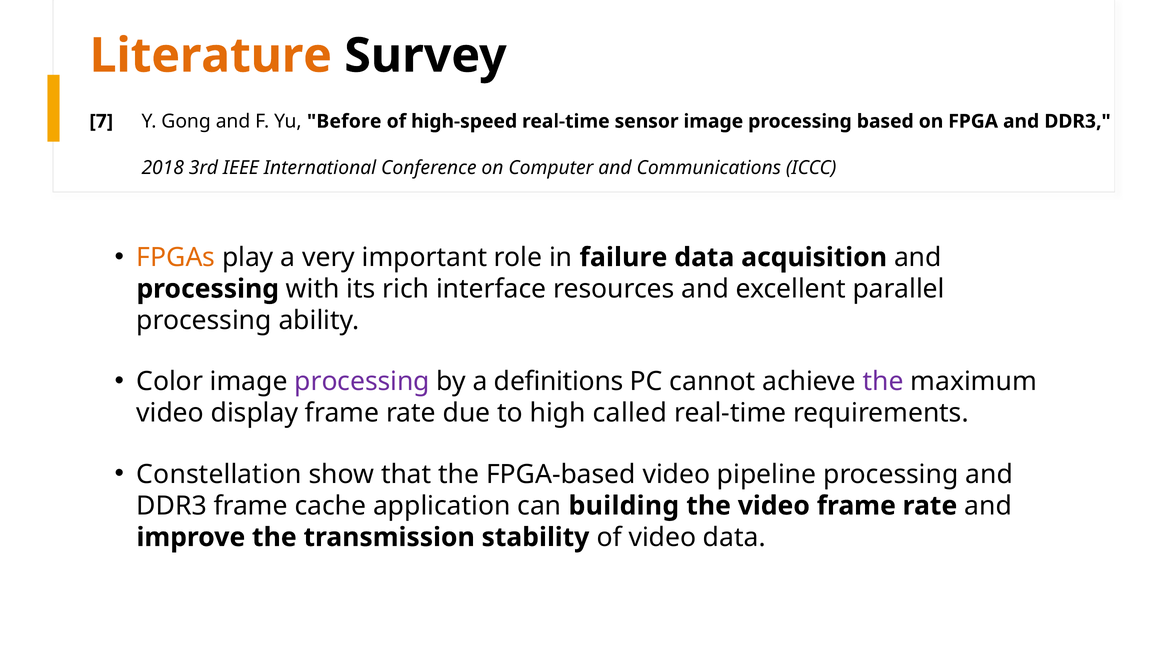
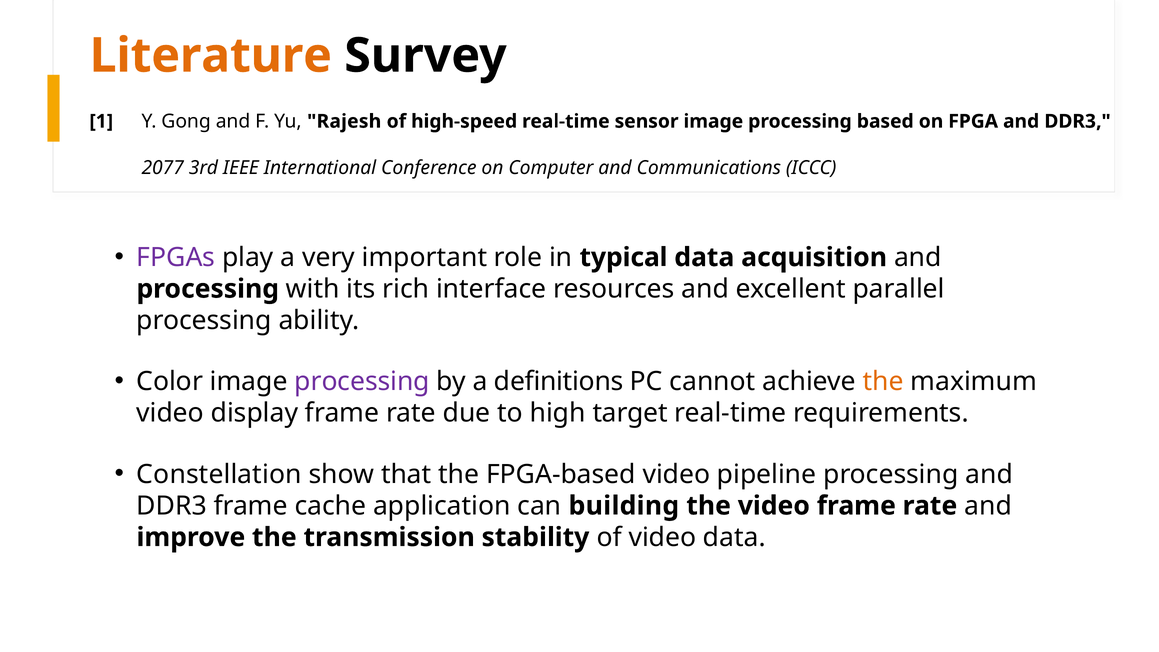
7: 7 -> 1
Before: Before -> Rajesh
2018: 2018 -> 2077
FPGAs colour: orange -> purple
failure: failure -> typical
the at (883, 382) colour: purple -> orange
called: called -> target
